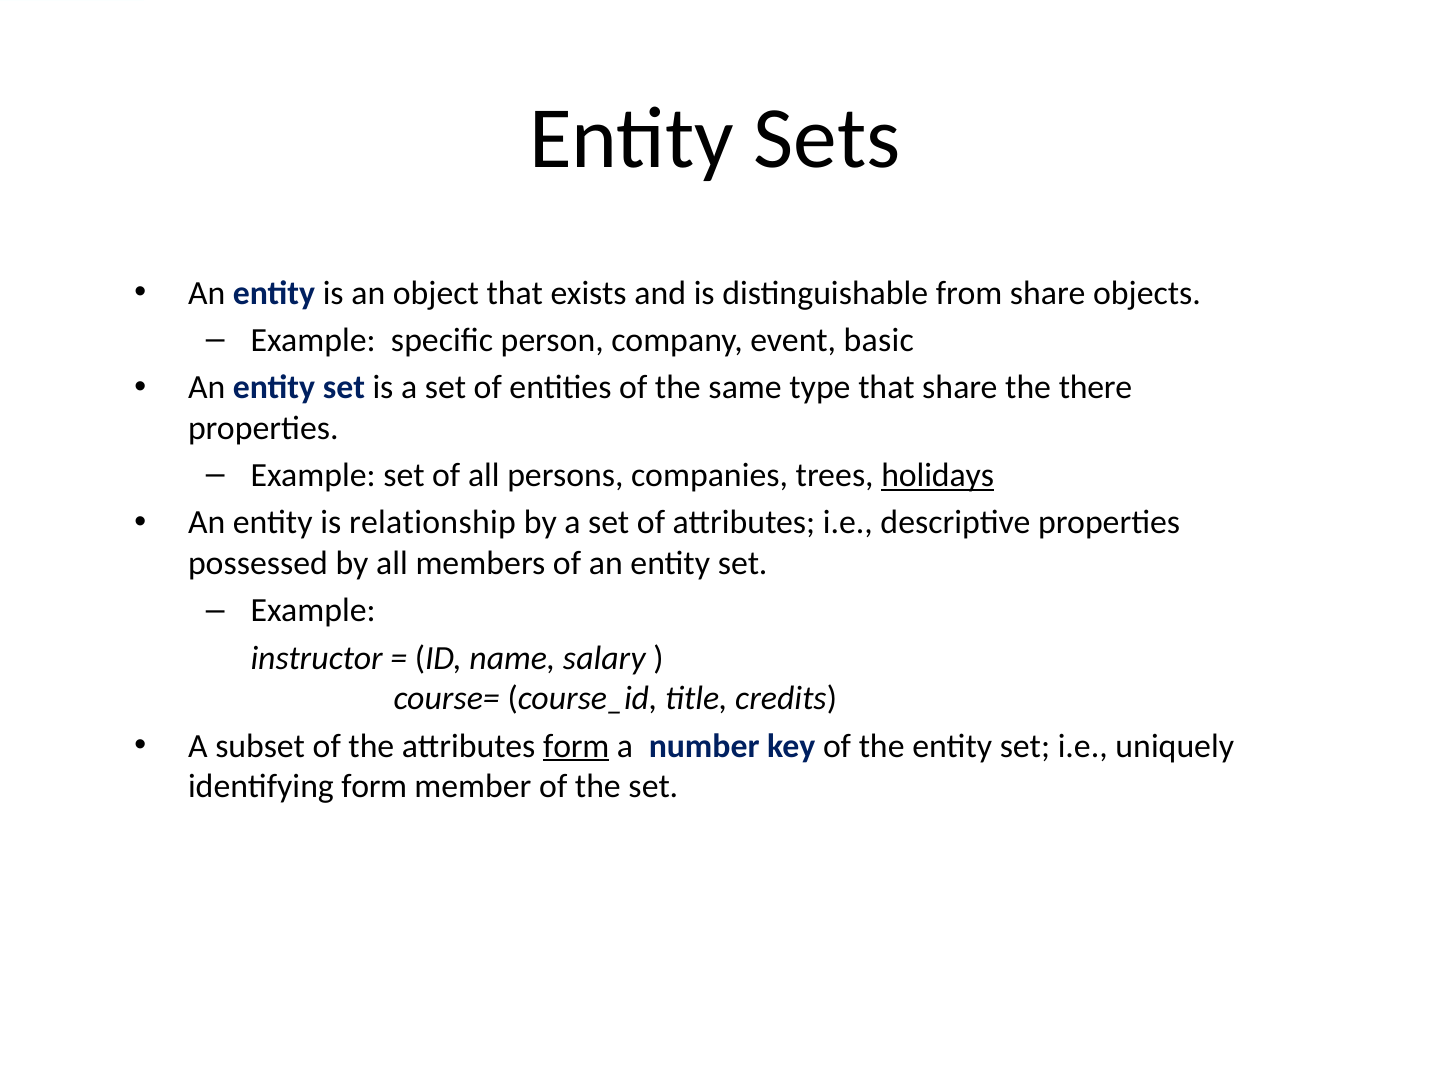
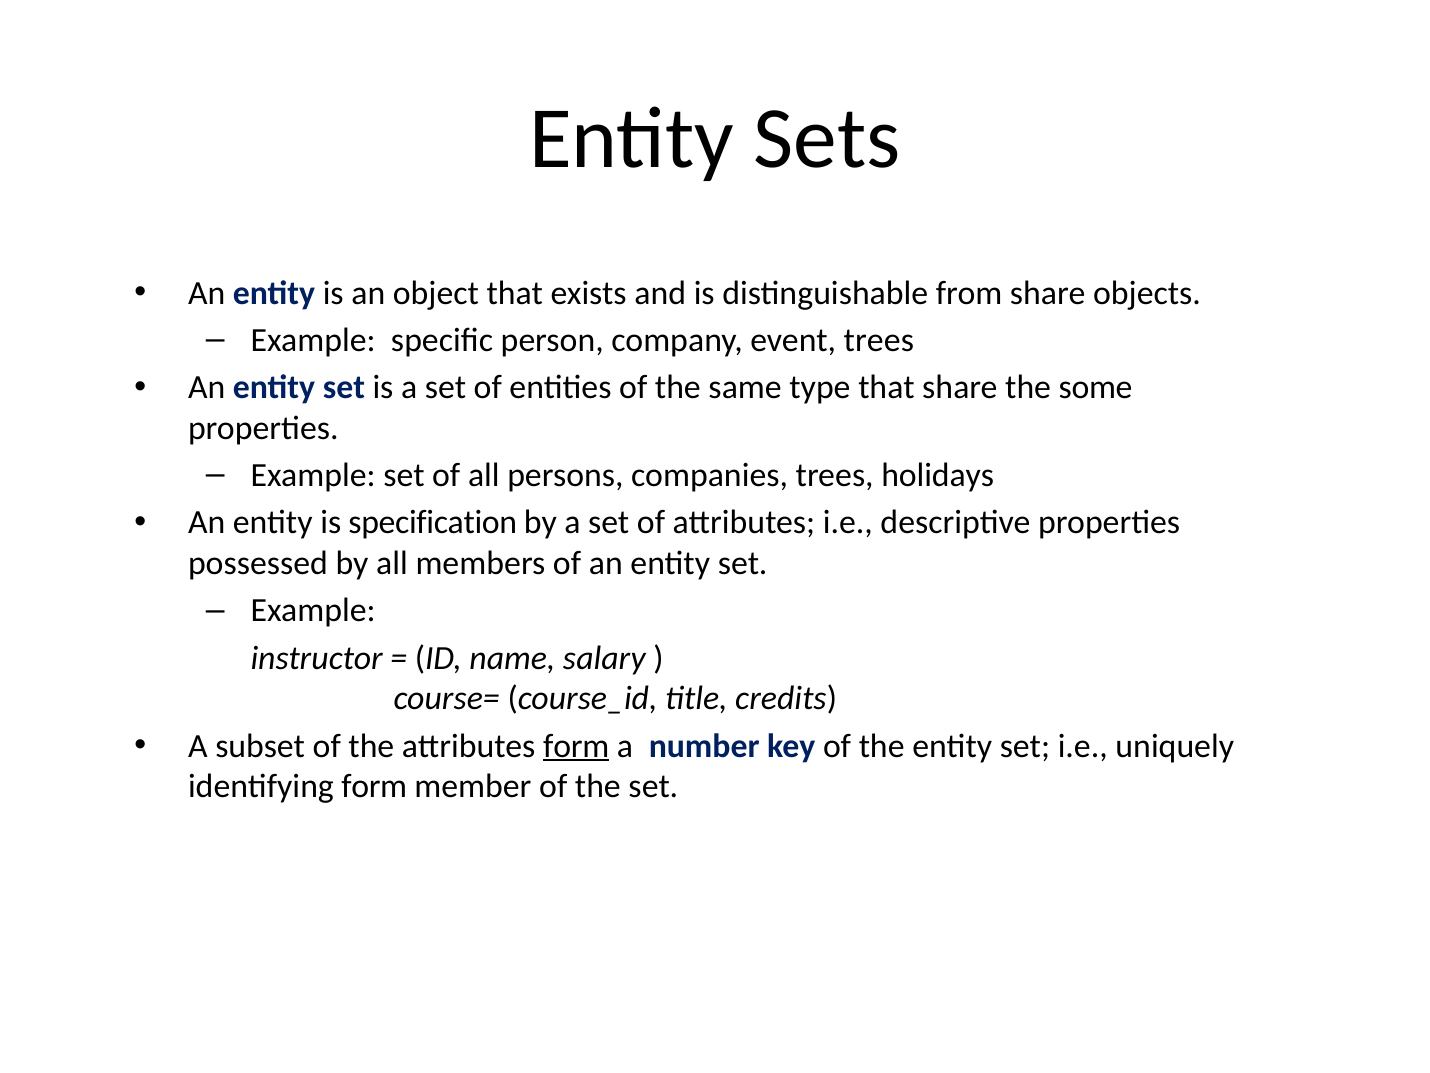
event basic: basic -> trees
there: there -> some
holidays underline: present -> none
relationship: relationship -> specification
